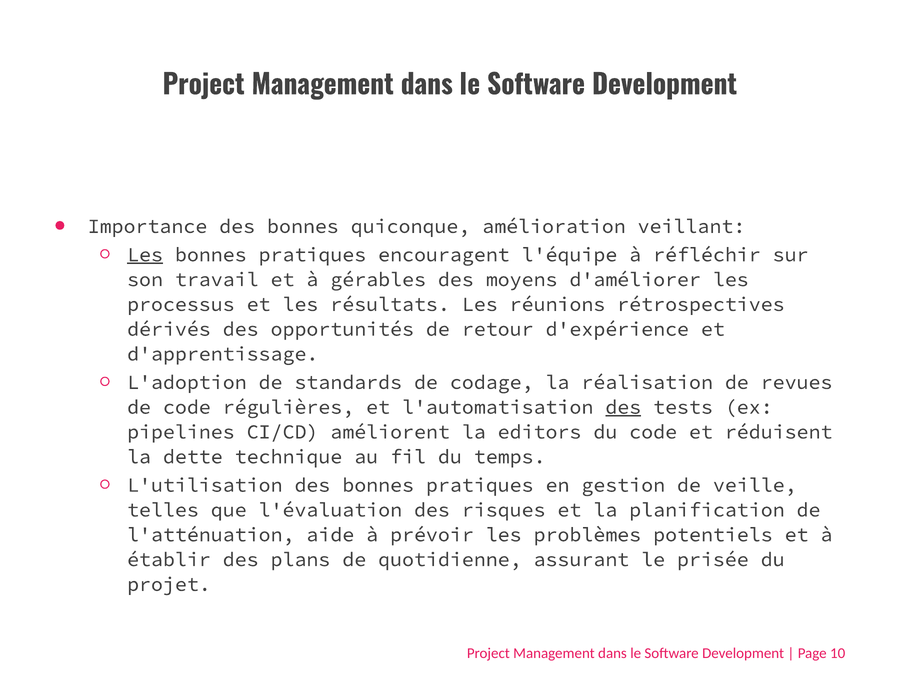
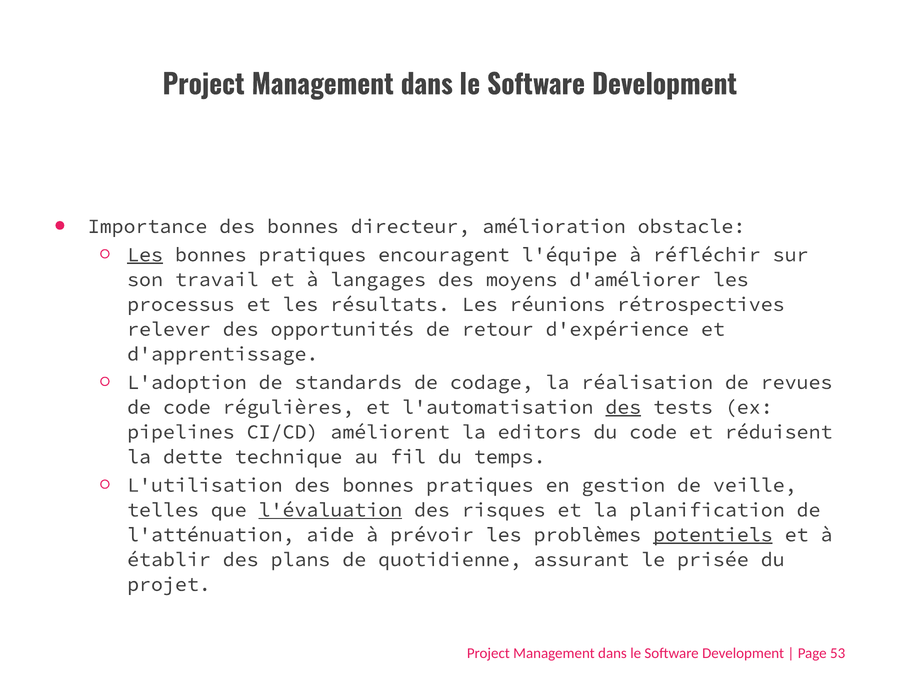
quiconque: quiconque -> directeur
veillant: veillant -> obstacle
gérables: gérables -> langages
dérivés: dérivés -> relever
l'évaluation underline: none -> present
potentiels underline: none -> present
10: 10 -> 53
